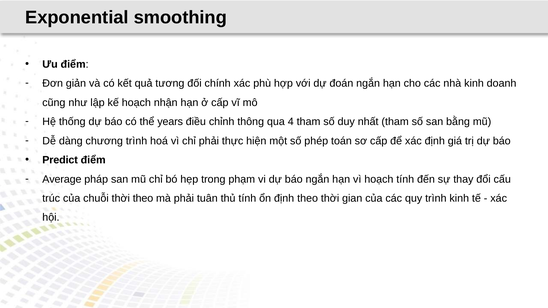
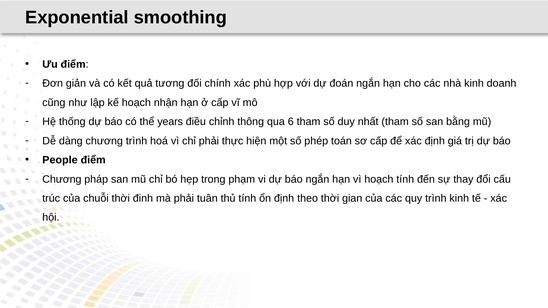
4: 4 -> 6
Predict: Predict -> People
Average at (62, 179): Average -> Chương
thời theo: theo -> đinh
